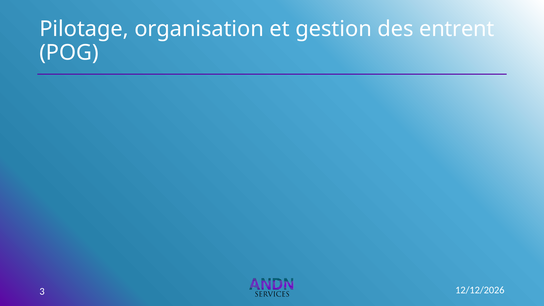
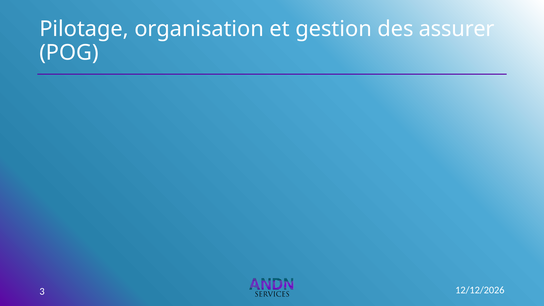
entrent: entrent -> assurer
